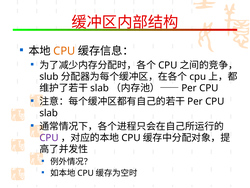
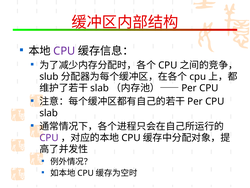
CPU at (64, 51) colour: orange -> purple
